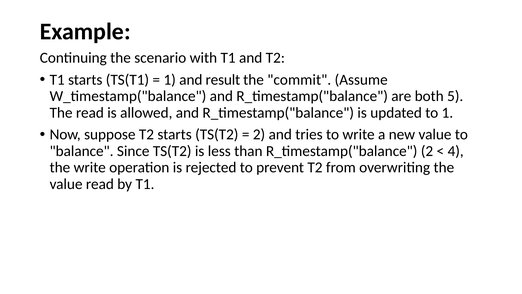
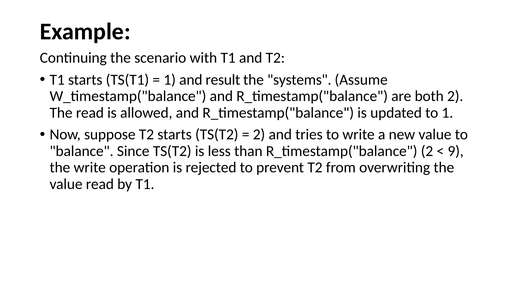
commit: commit -> systems
both 5: 5 -> 2
4: 4 -> 9
